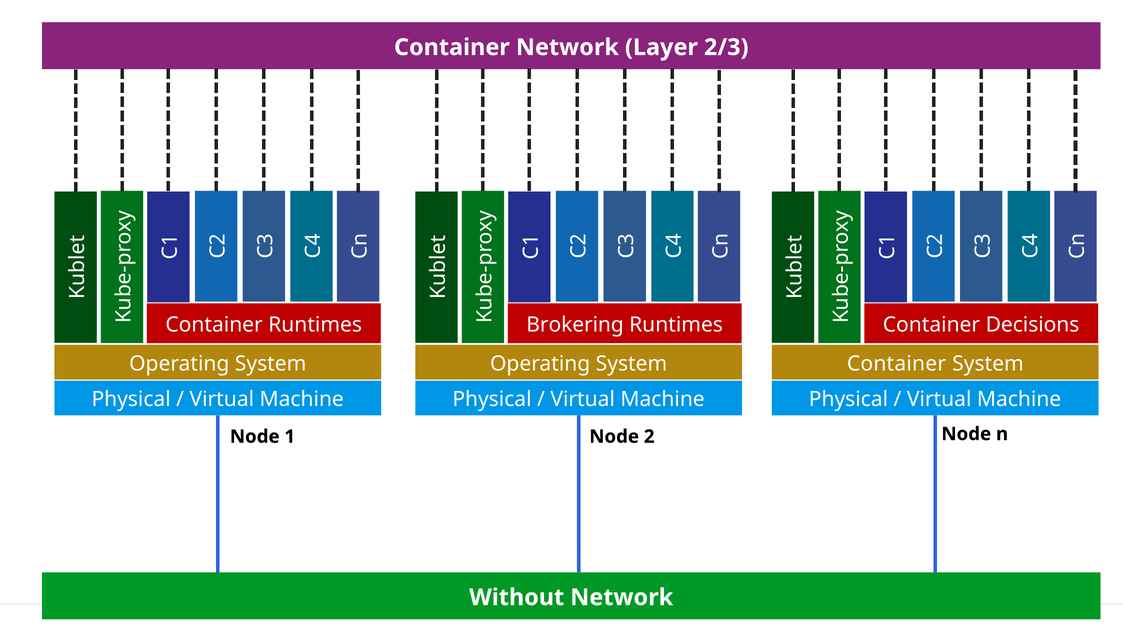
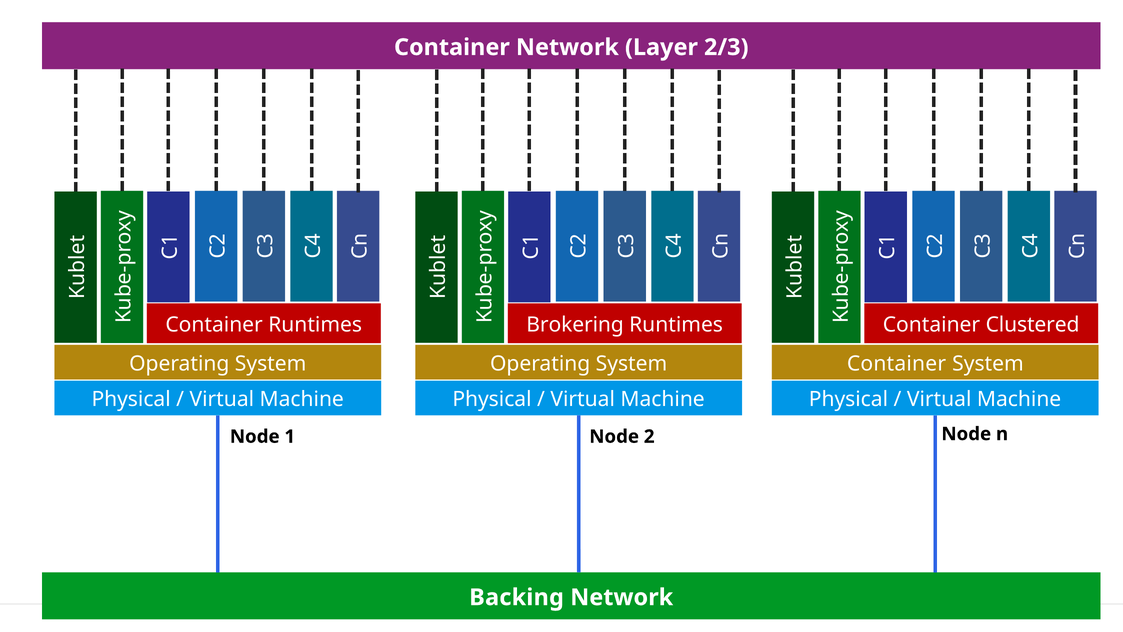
Decisions: Decisions -> Clustered
Without: Without -> Backing
